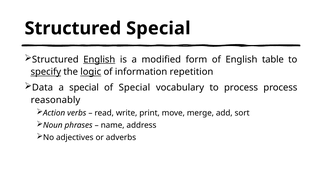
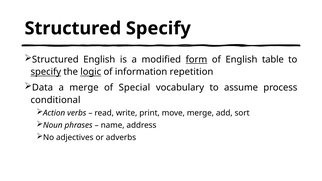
Structured Special: Special -> Specify
English at (99, 60) underline: present -> none
form underline: none -> present
a special: special -> merge
to process: process -> assume
reasonably: reasonably -> conditional
